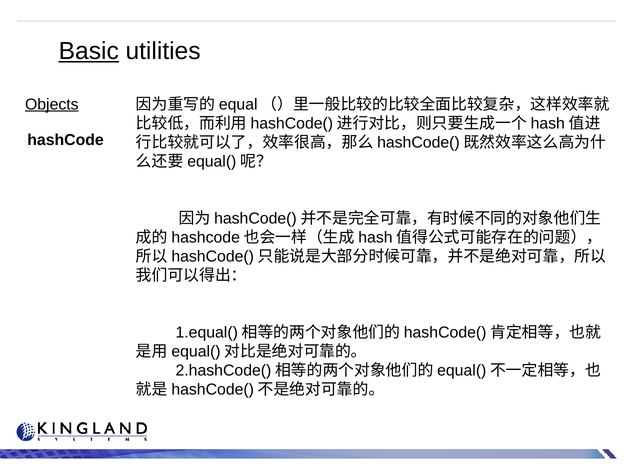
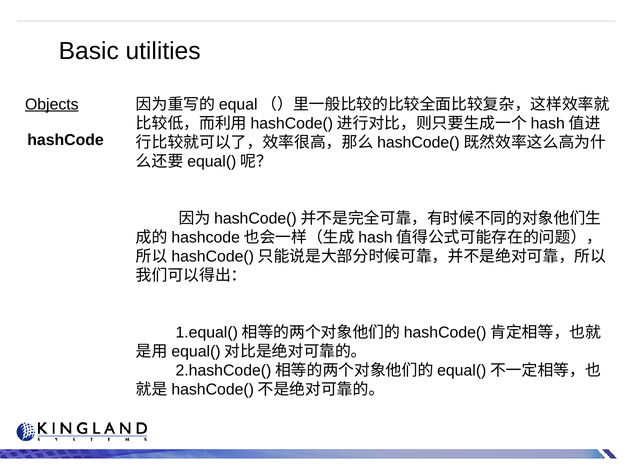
Basic underline: present -> none
